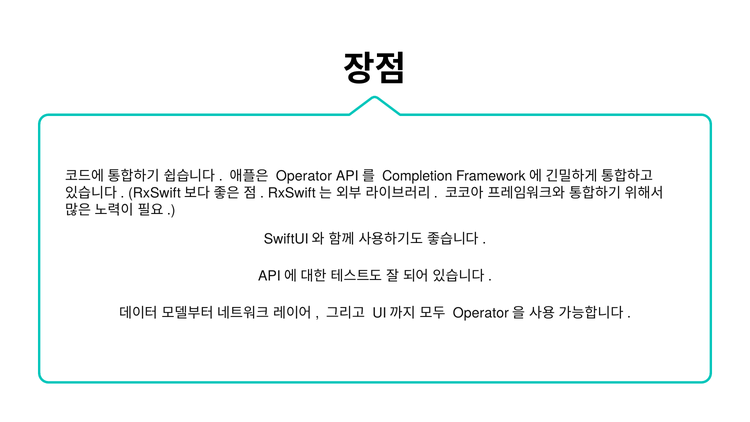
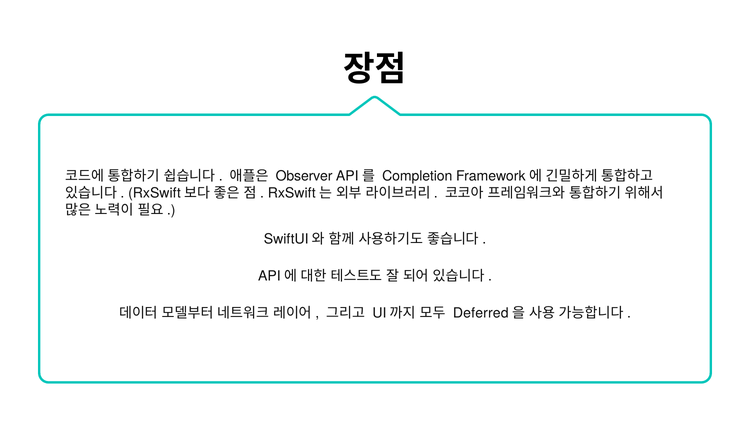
Operator at (304, 176): Operator -> Observer
Operator at (481, 313): Operator -> Deferred
